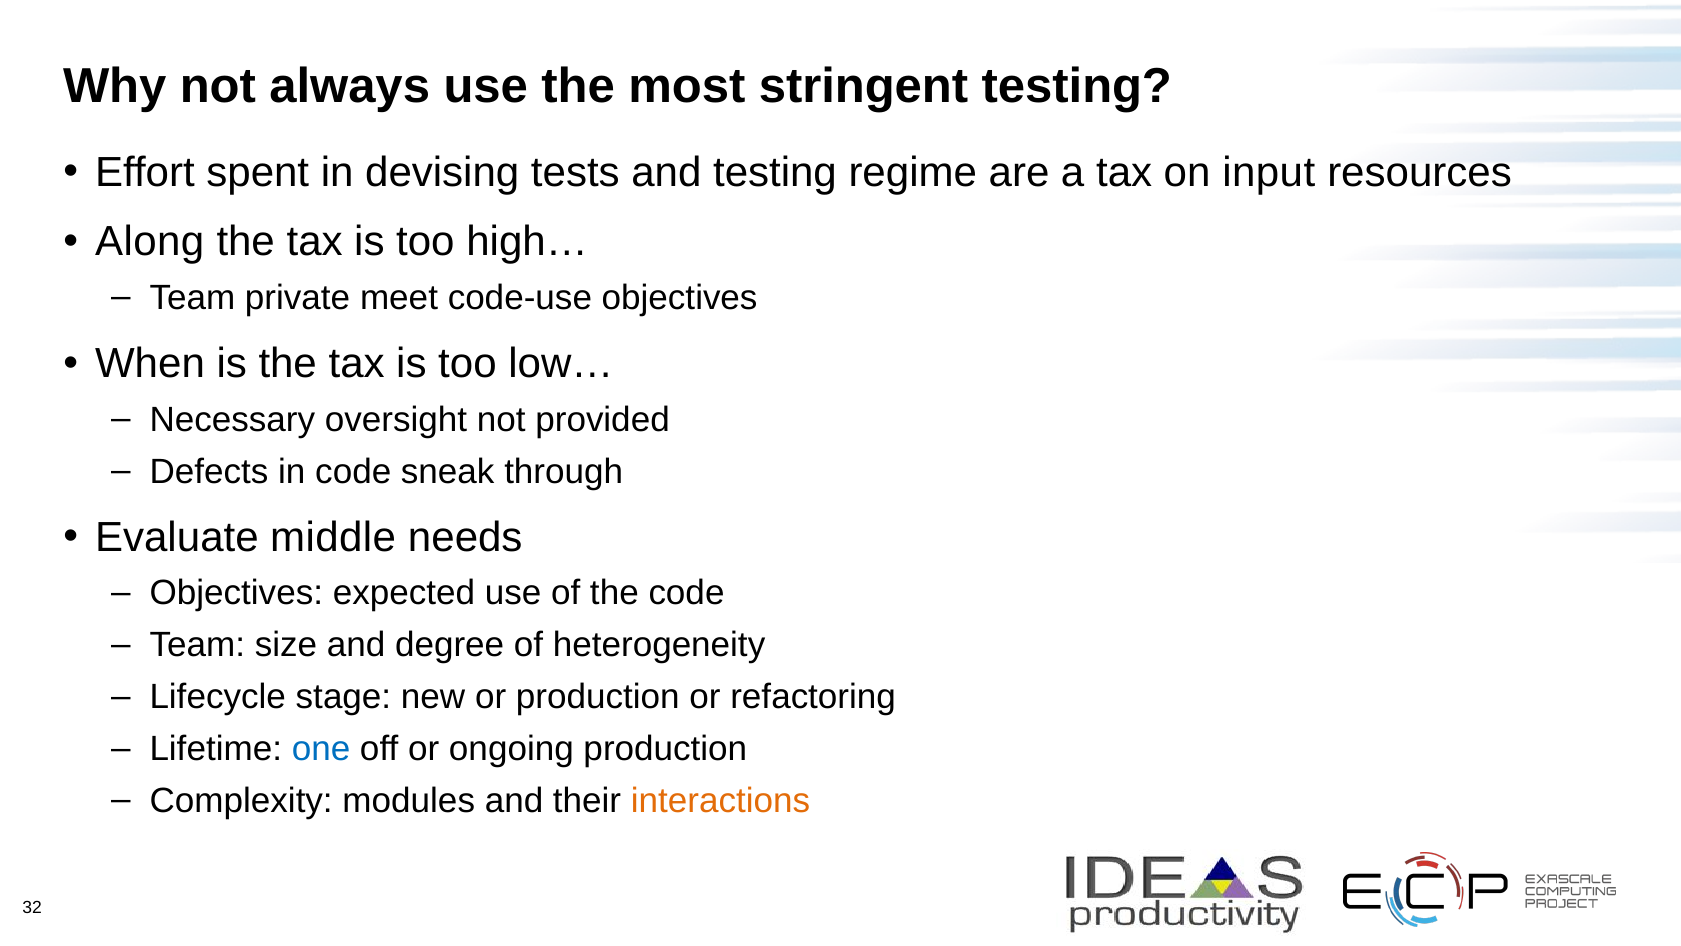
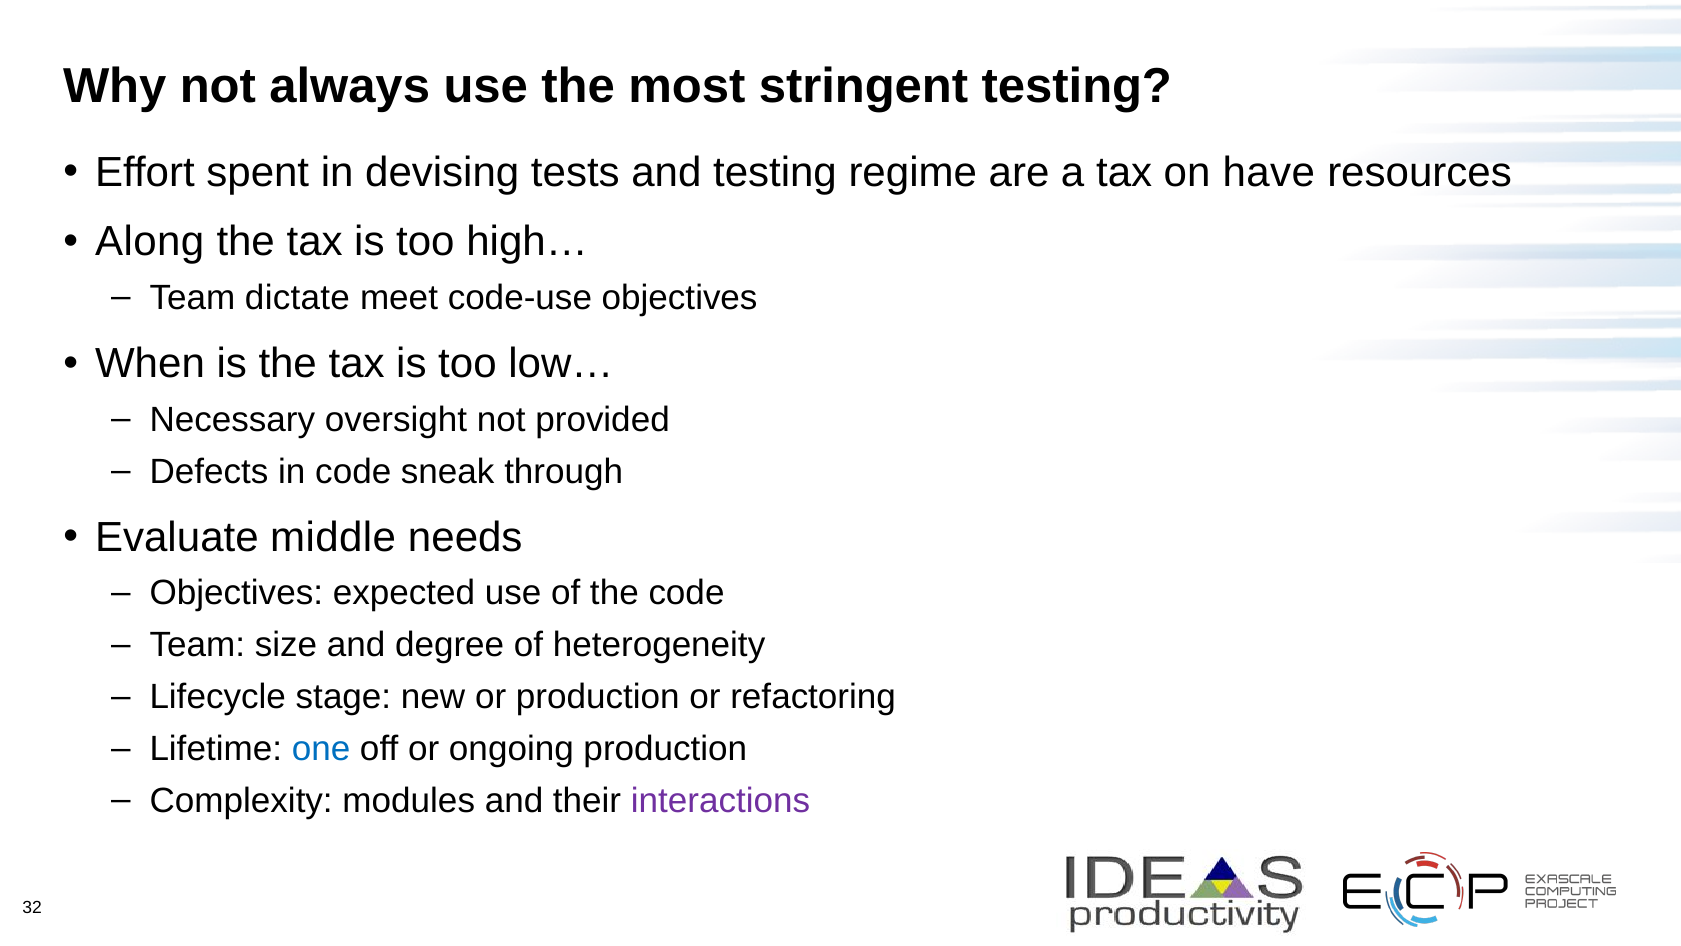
input: input -> have
private: private -> dictate
interactions colour: orange -> purple
